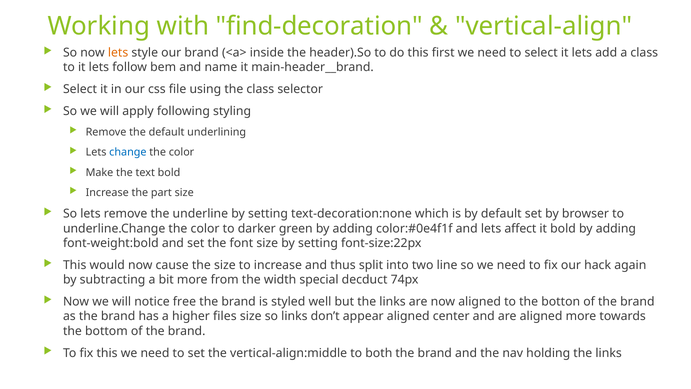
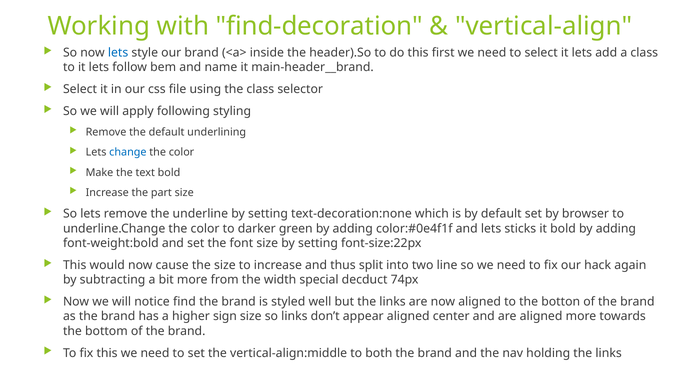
lets at (118, 53) colour: orange -> blue
affect: affect -> sticks
free: free -> find
files: files -> sign
